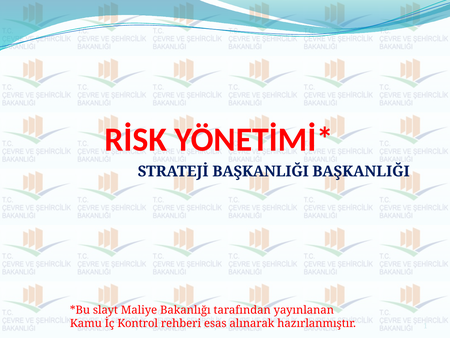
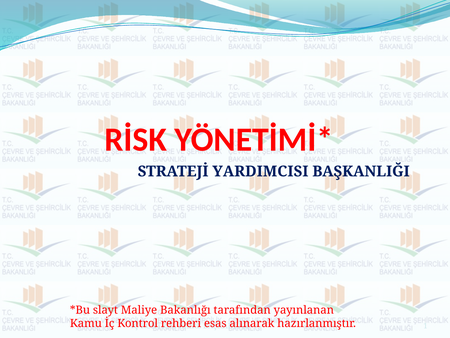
STRATEJİ BAŞKANLIĞI: BAŞKANLIĞI -> YARDIMCISI
